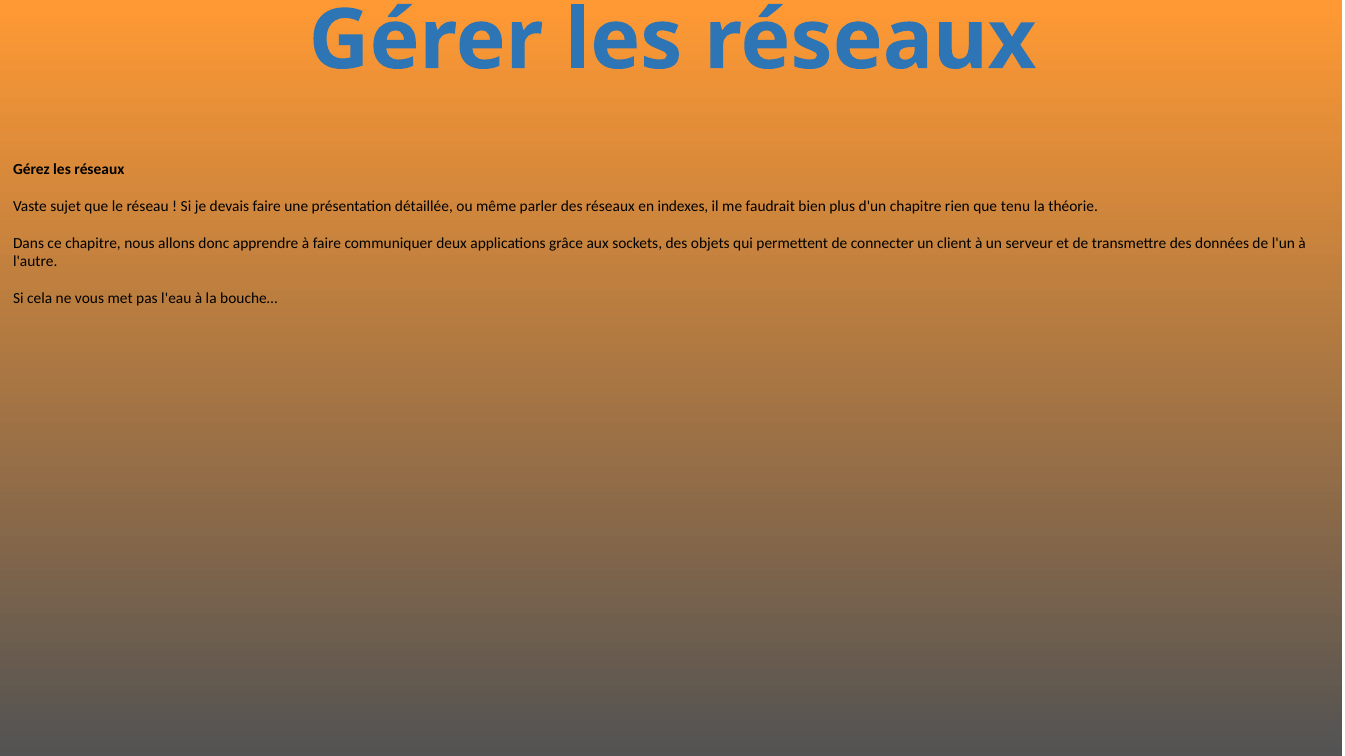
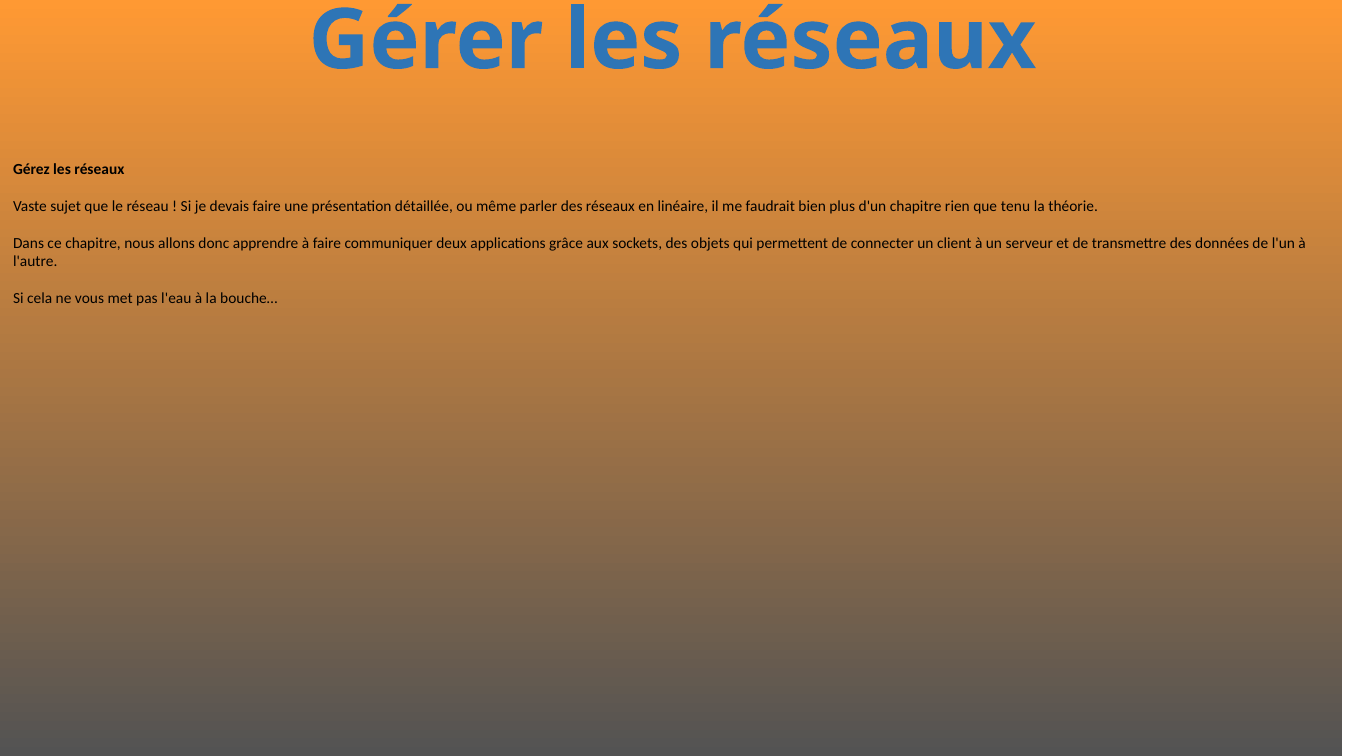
indexes: indexes -> linéaire
